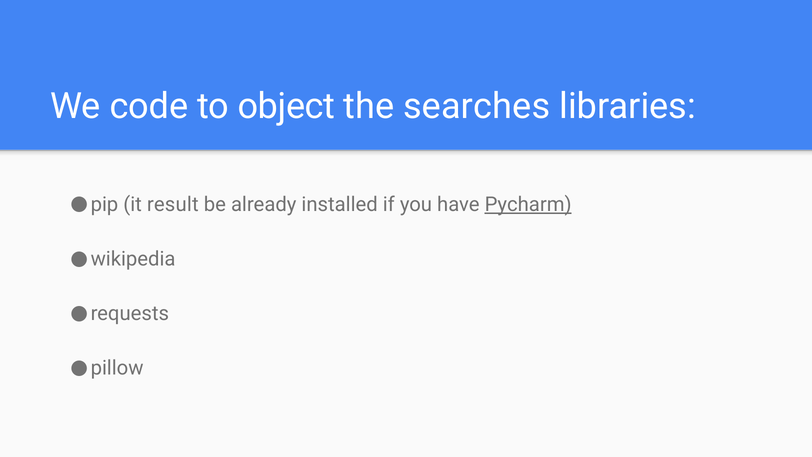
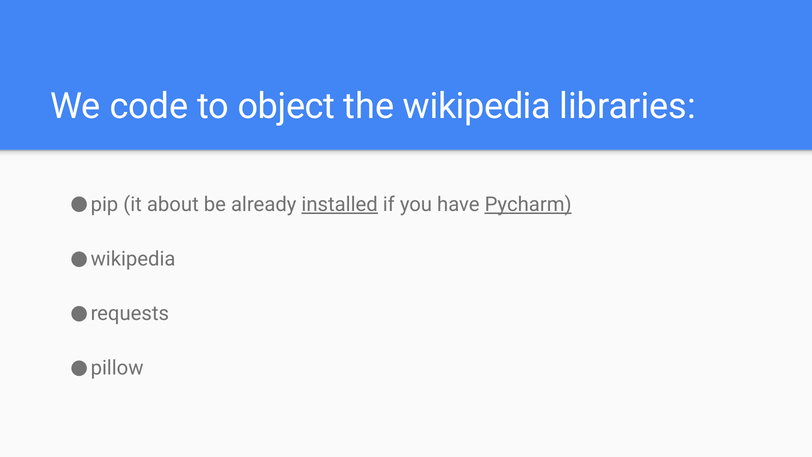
searches: searches -> wikipedia
result: result -> about
installed underline: none -> present
